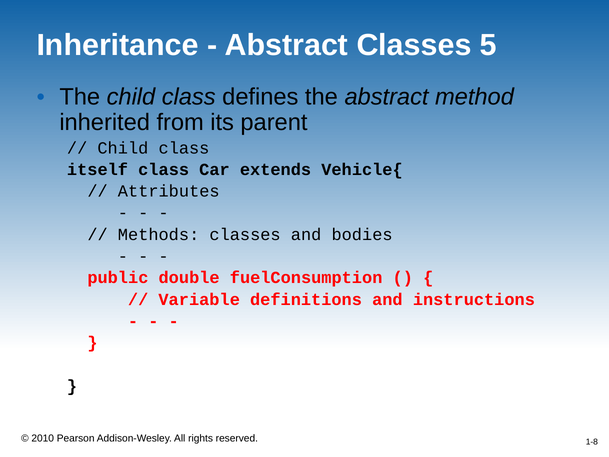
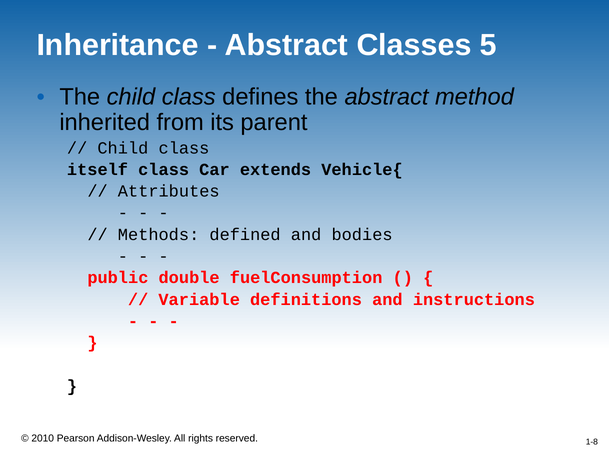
Methods classes: classes -> defined
